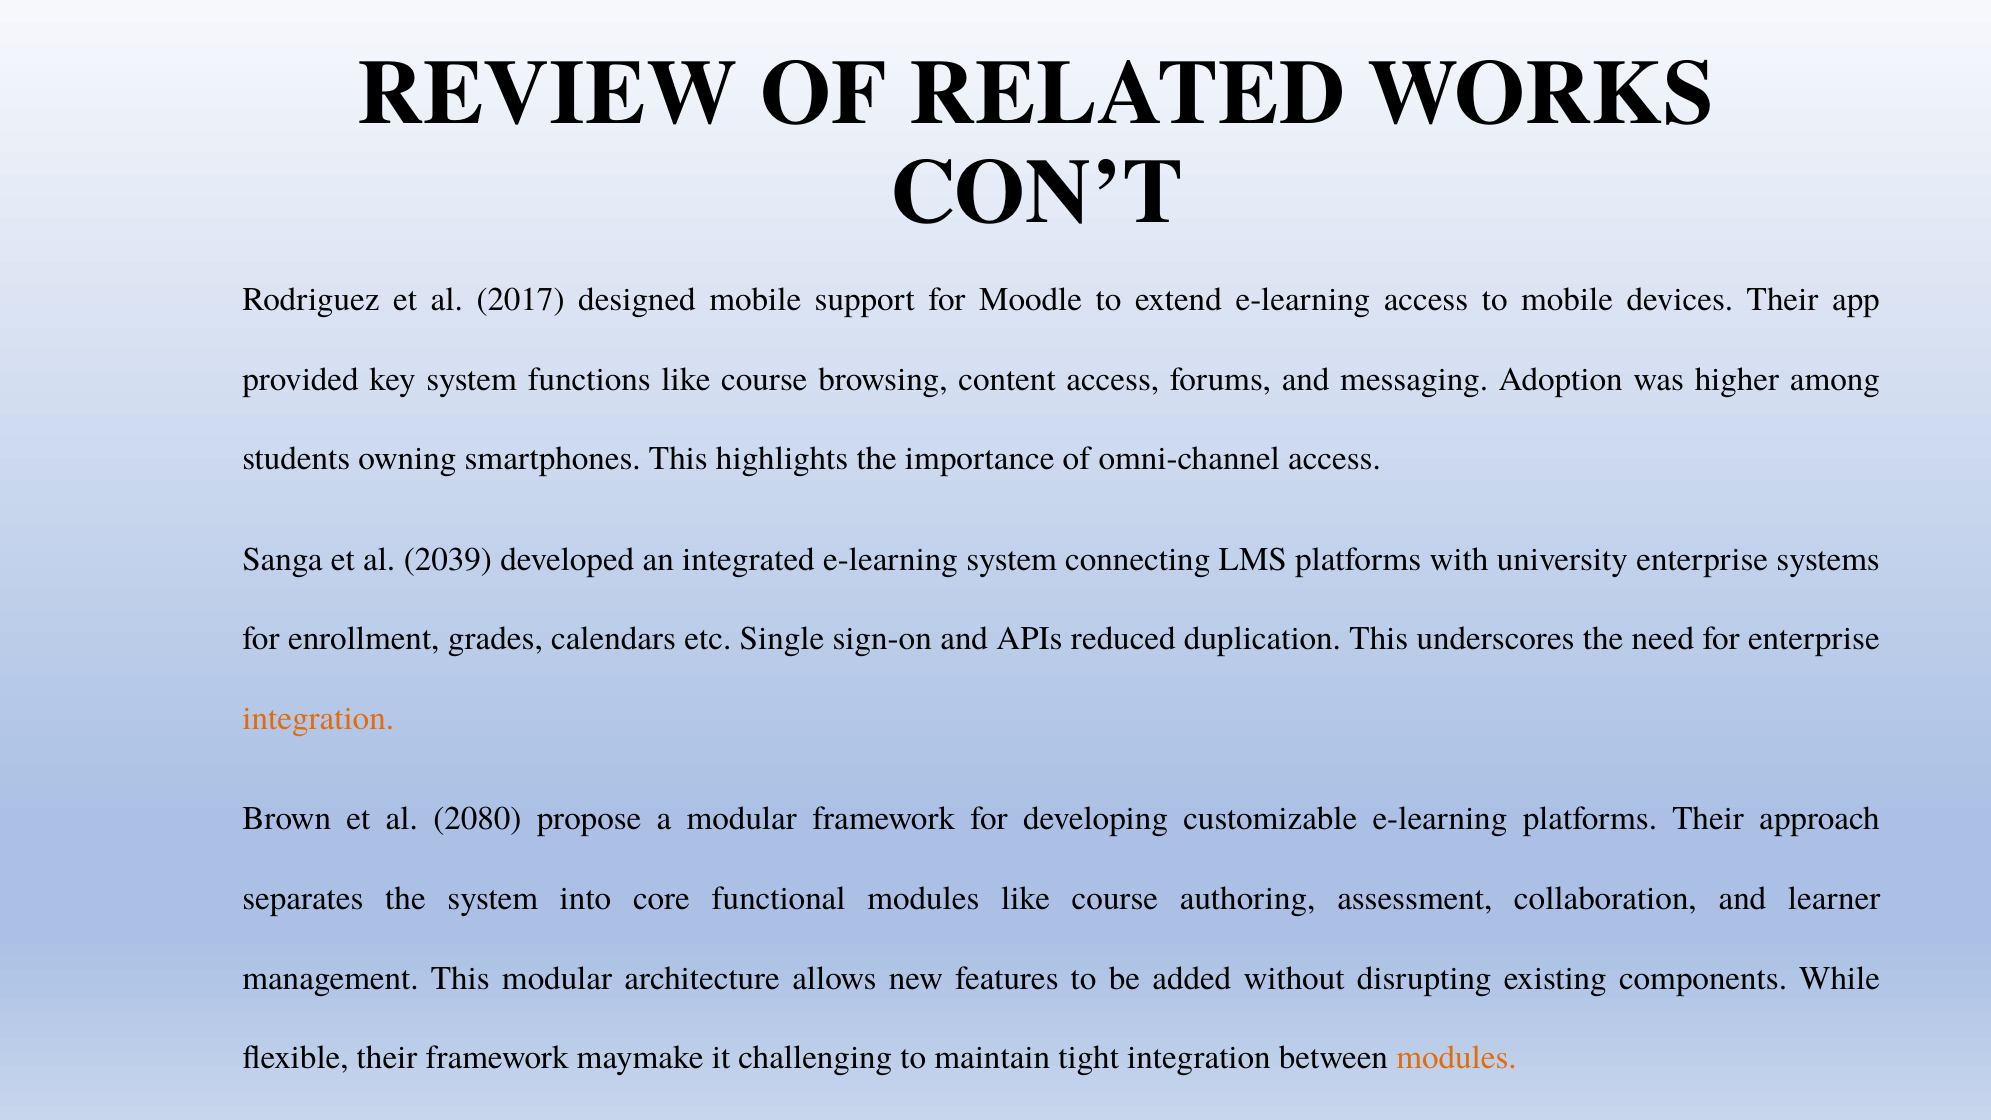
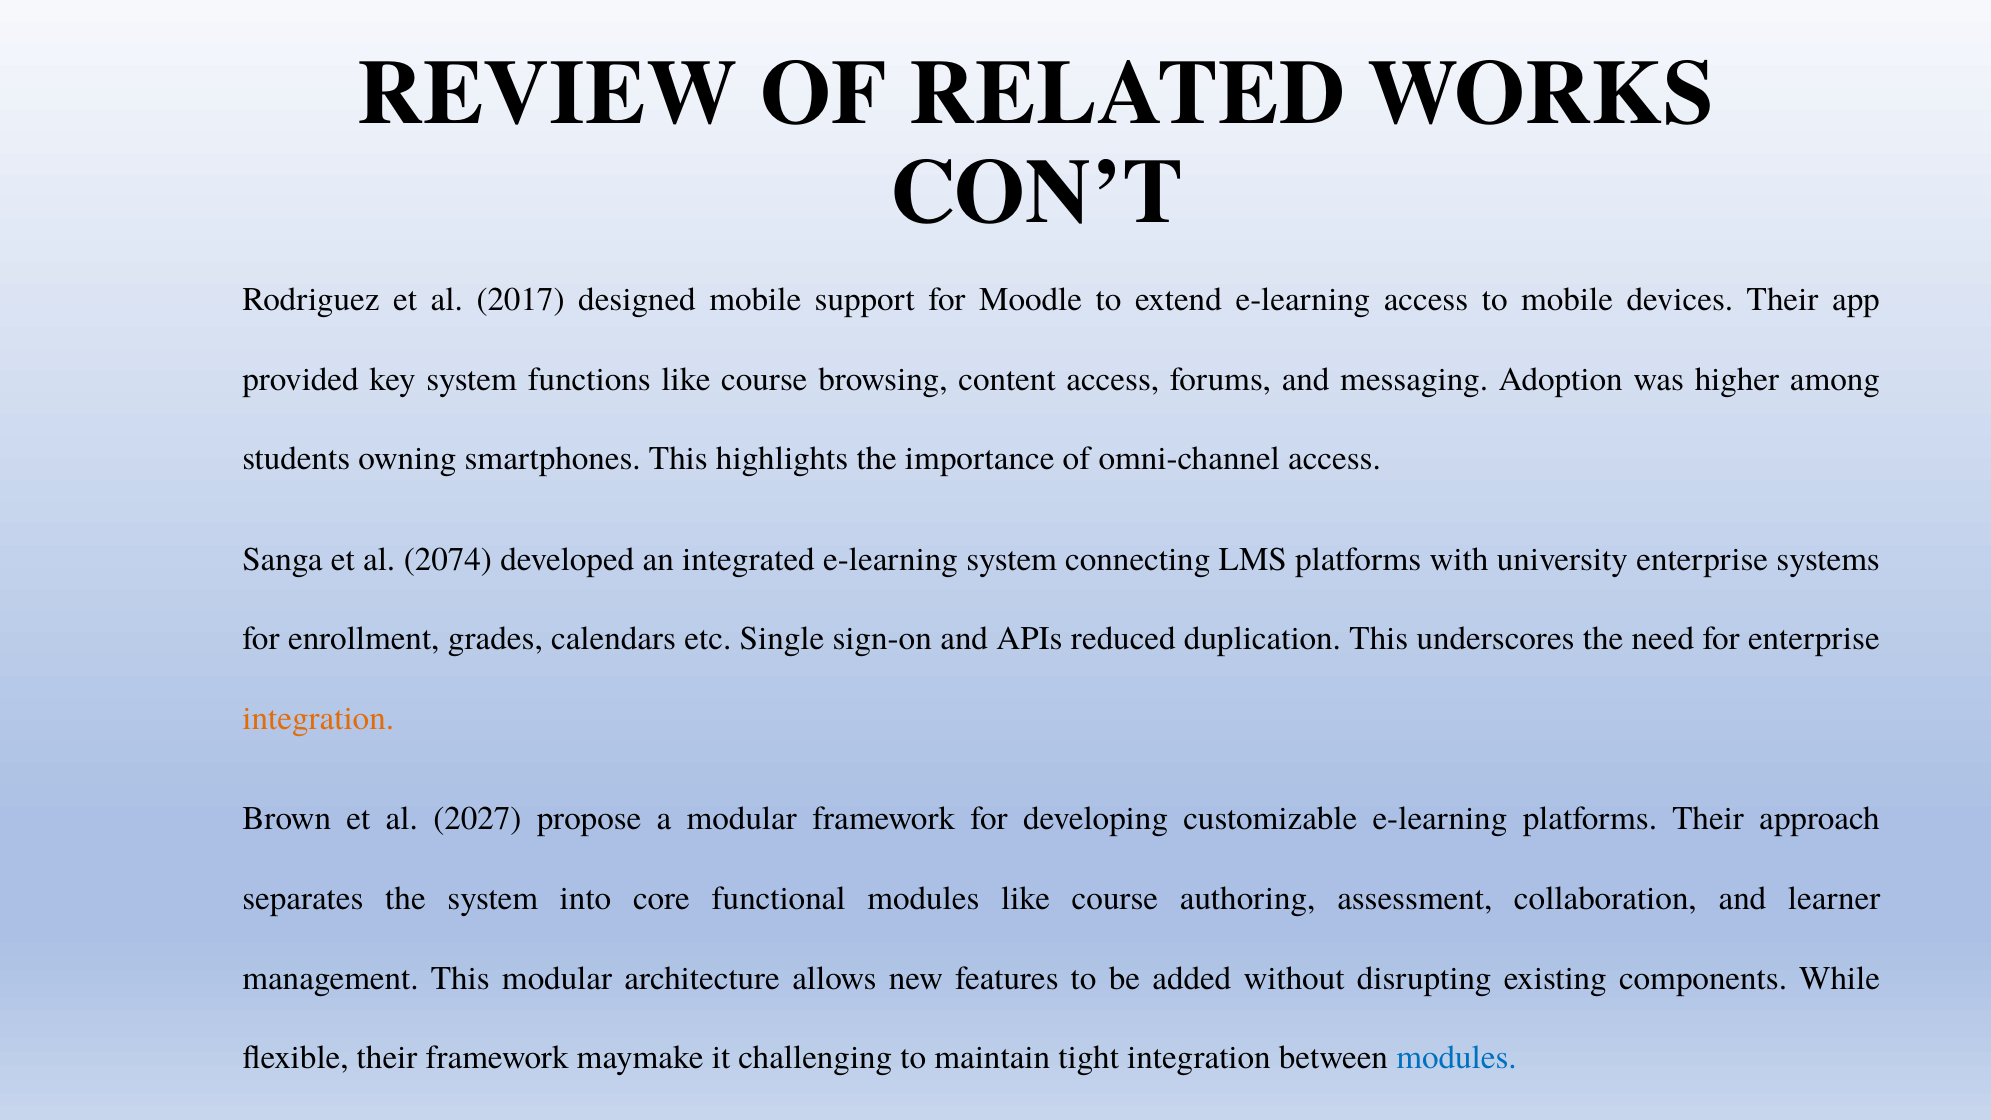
2039: 2039 -> 2074
2080: 2080 -> 2027
modules at (1457, 1058) colour: orange -> blue
